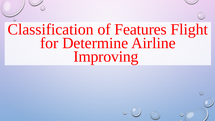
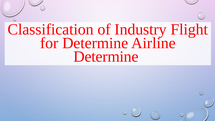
Features: Features -> Industry
Improving at (106, 57): Improving -> Determine
